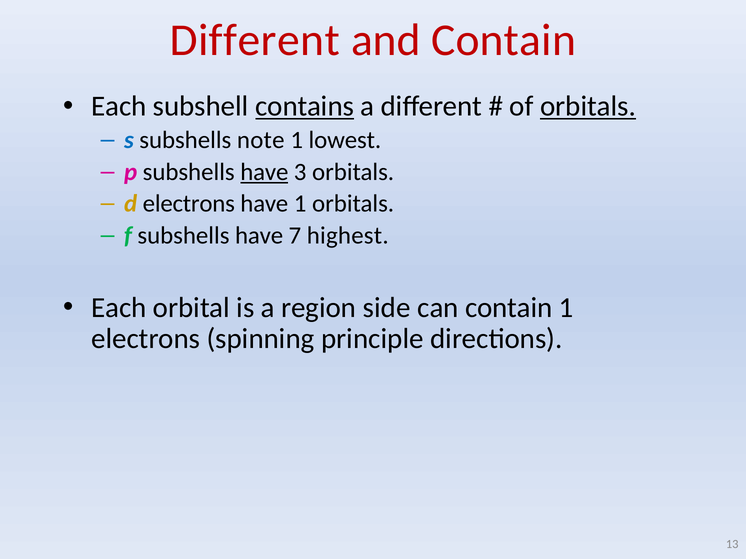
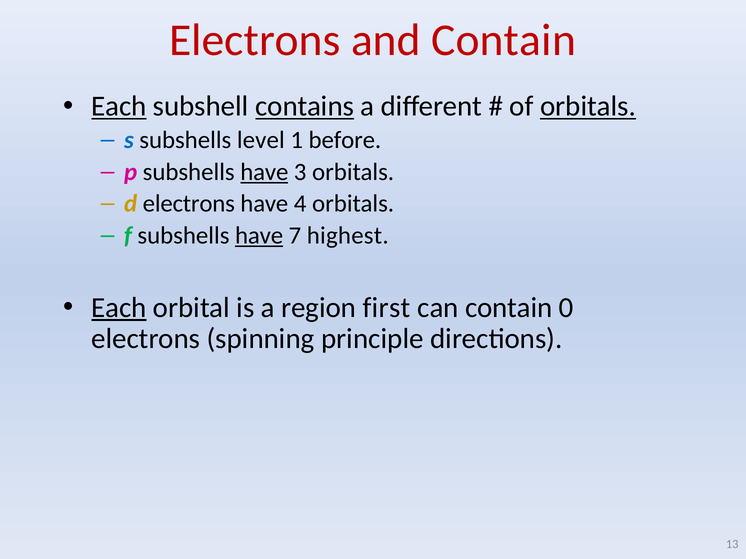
Different at (255, 40): Different -> Electrons
Each at (119, 106) underline: none -> present
note: note -> level
lowest: lowest -> before
have 1: 1 -> 4
have at (259, 236) underline: none -> present
Each at (119, 308) underline: none -> present
side: side -> first
contain 1: 1 -> 0
